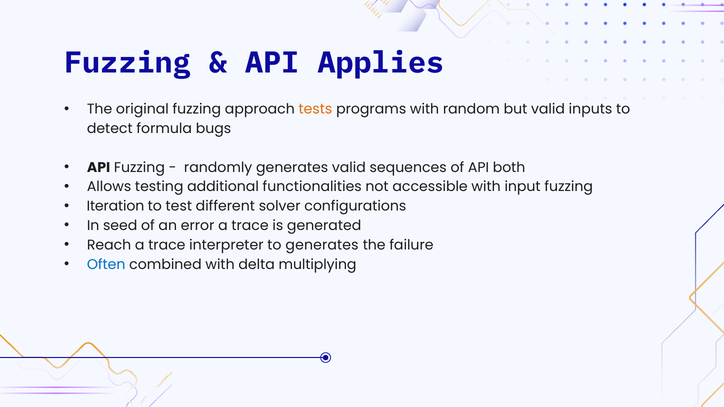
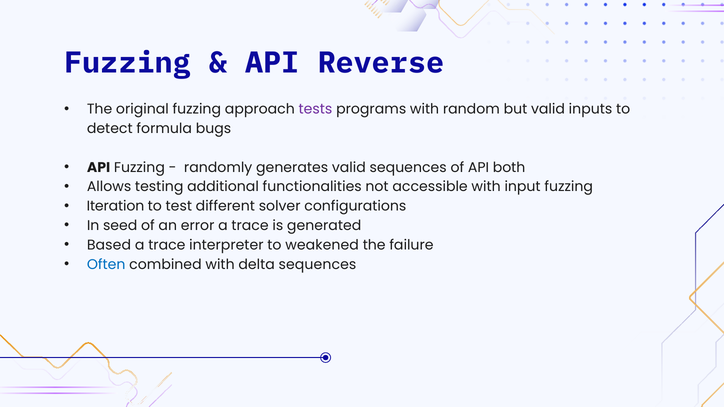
Applies: Applies -> Reverse
tests colour: orange -> purple
Reach: Reach -> Based
to generates: generates -> weakened
delta multiplying: multiplying -> sequences
